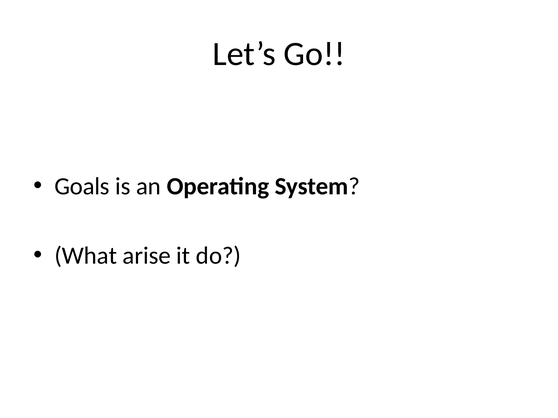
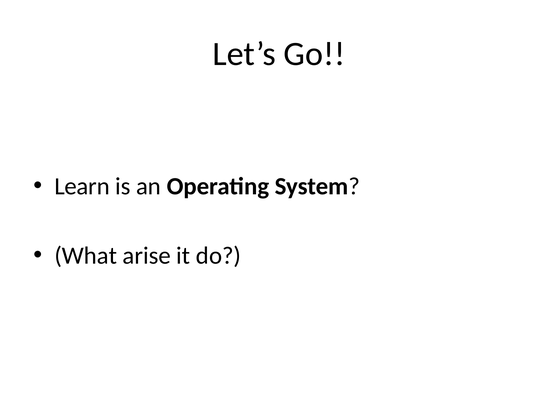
Goals: Goals -> Learn
